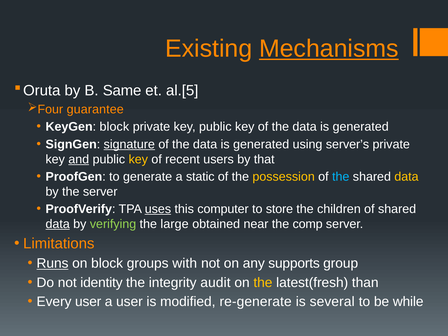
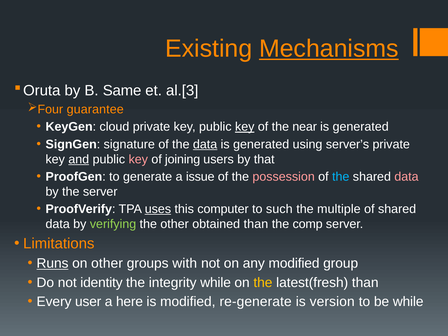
al.[5: al.[5 -> al.[3
KeyGen block: block -> cloud
key at (245, 127) underline: none -> present
data at (305, 127): data -> near
signature underline: present -> none
data at (205, 144) underline: none -> present
key at (138, 159) colour: yellow -> pink
recent: recent -> joining
static: static -> issue
possession colour: yellow -> pink
data at (406, 177) colour: yellow -> pink
store: store -> such
children: children -> multiple
data at (58, 224) underline: present -> none
the large: large -> other
obtained near: near -> than
on block: block -> other
any supports: supports -> modified
integrity audit: audit -> while
a user: user -> here
several: several -> version
